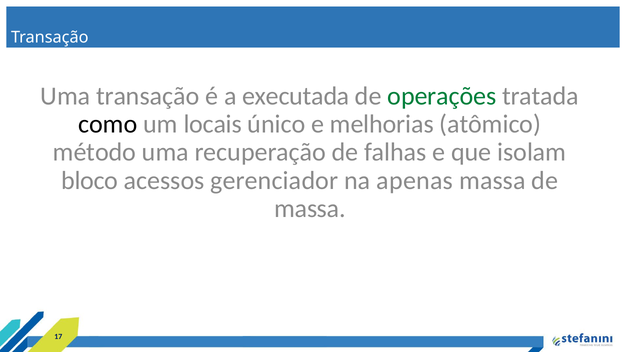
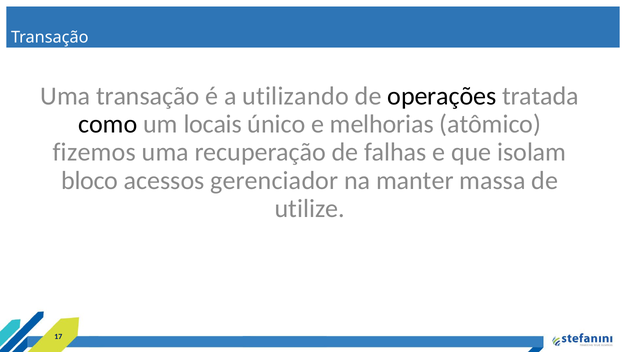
executada: executada -> utilizando
operações colour: green -> black
método: método -> fizemos
apenas: apenas -> manter
massa at (310, 209): massa -> utilize
